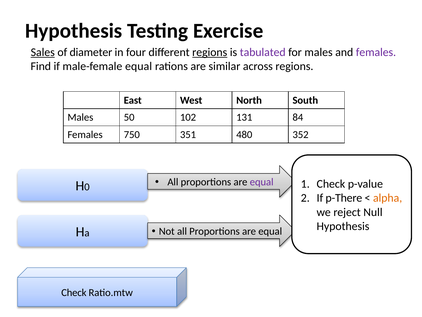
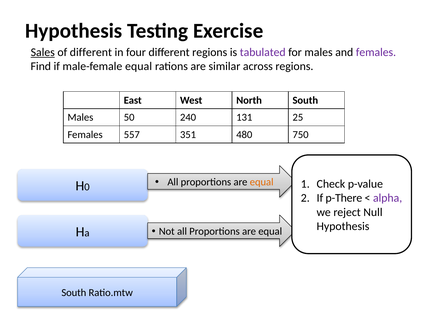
of diameter: diameter -> different
regions at (210, 52) underline: present -> none
102: 102 -> 240
84: 84 -> 25
750: 750 -> 557
352: 352 -> 750
equal at (262, 182) colour: purple -> orange
alpha colour: orange -> purple
Check at (74, 292): Check -> South
